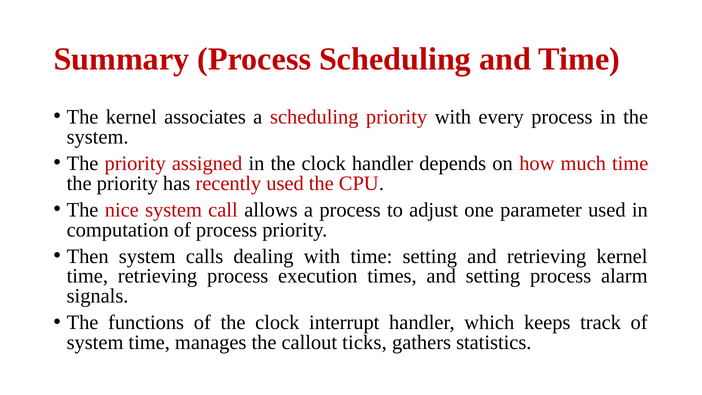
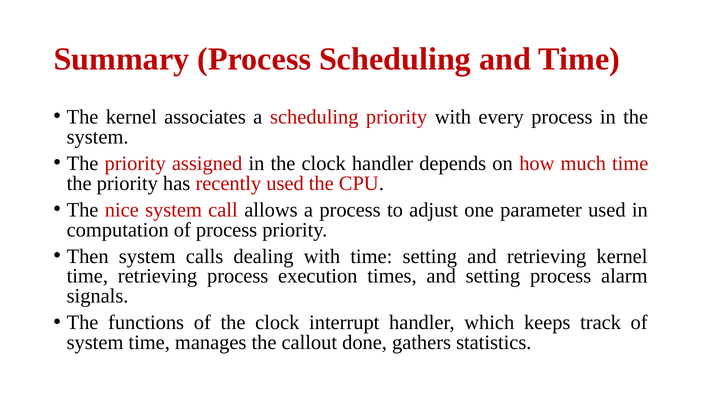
ticks: ticks -> done
